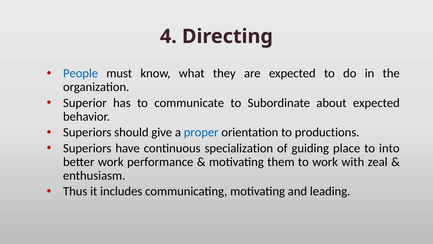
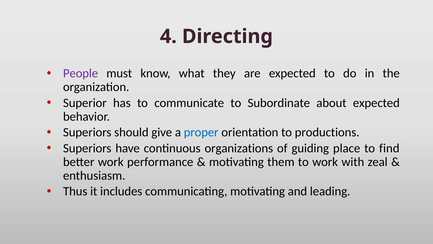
People colour: blue -> purple
specialization: specialization -> organizations
into: into -> find
